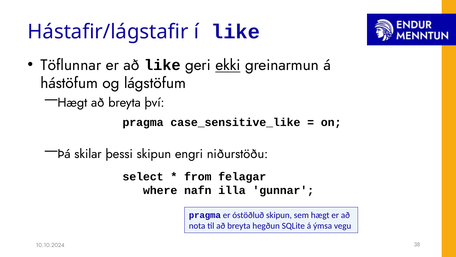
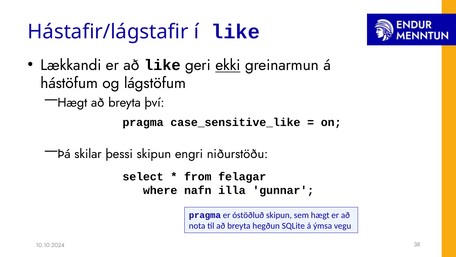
Töflunnar: Töflunnar -> Lækkandi
